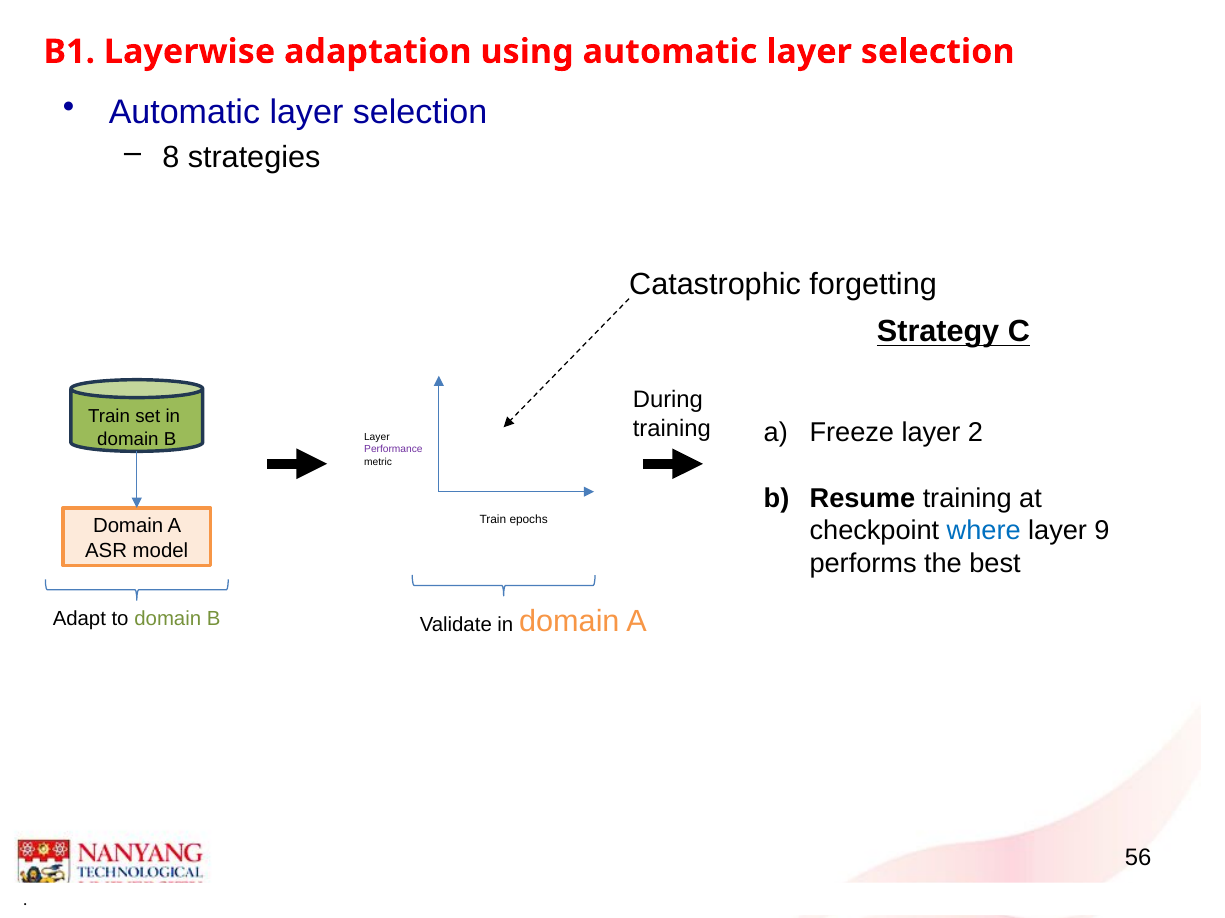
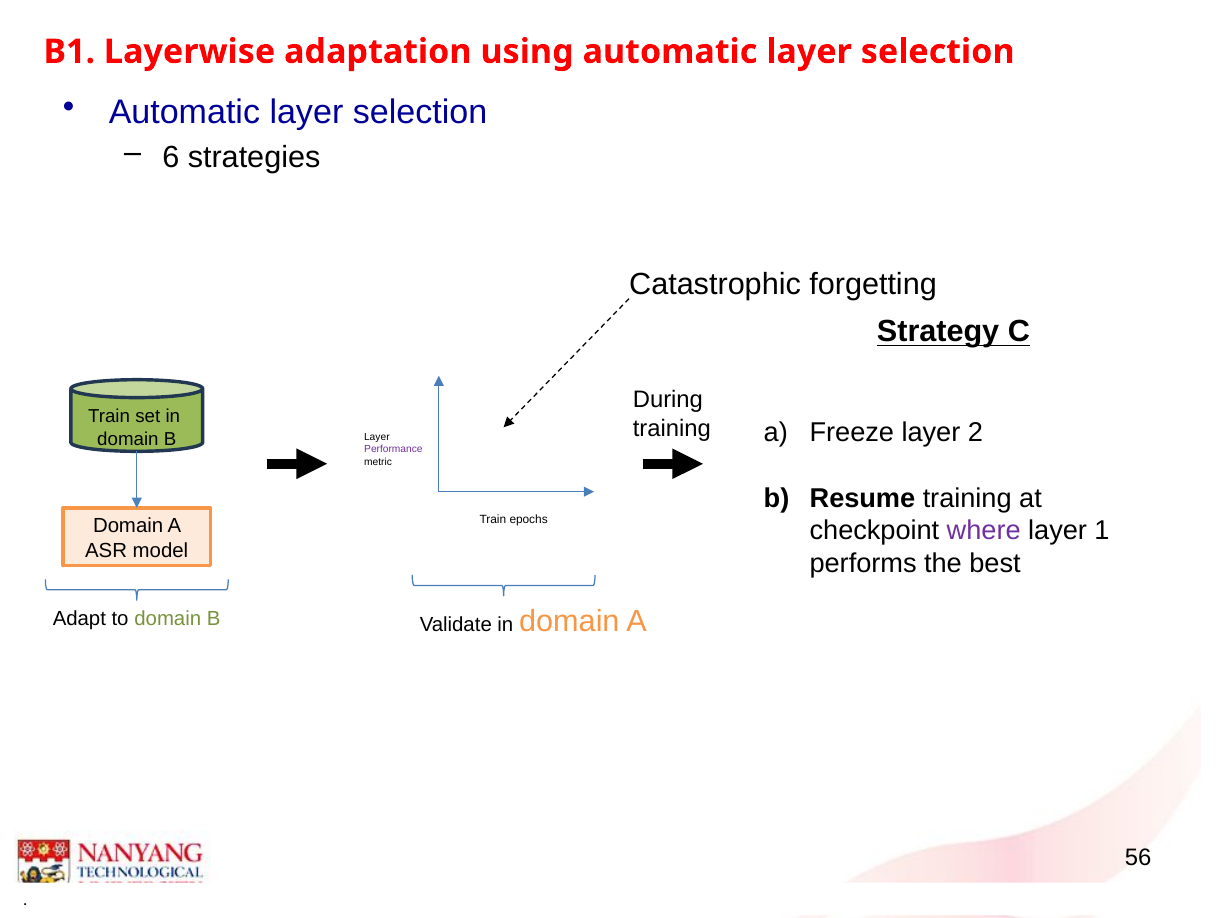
8: 8 -> 6
where colour: blue -> purple
9: 9 -> 1
